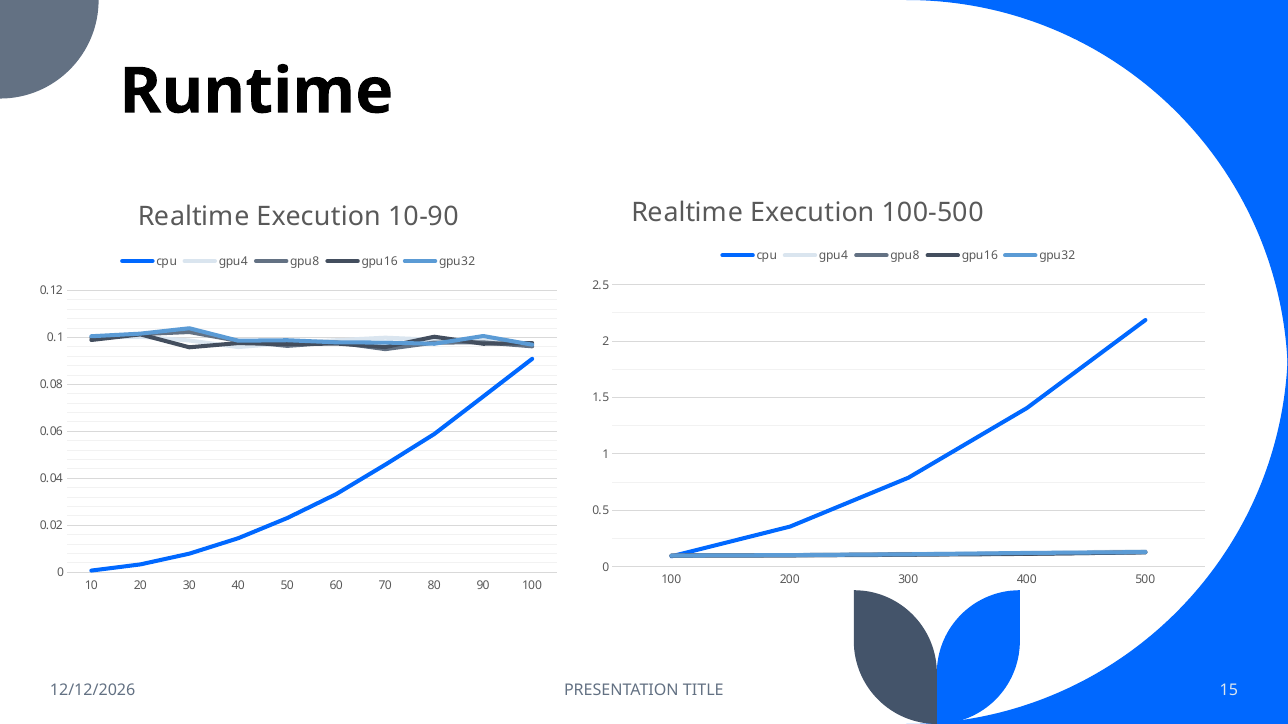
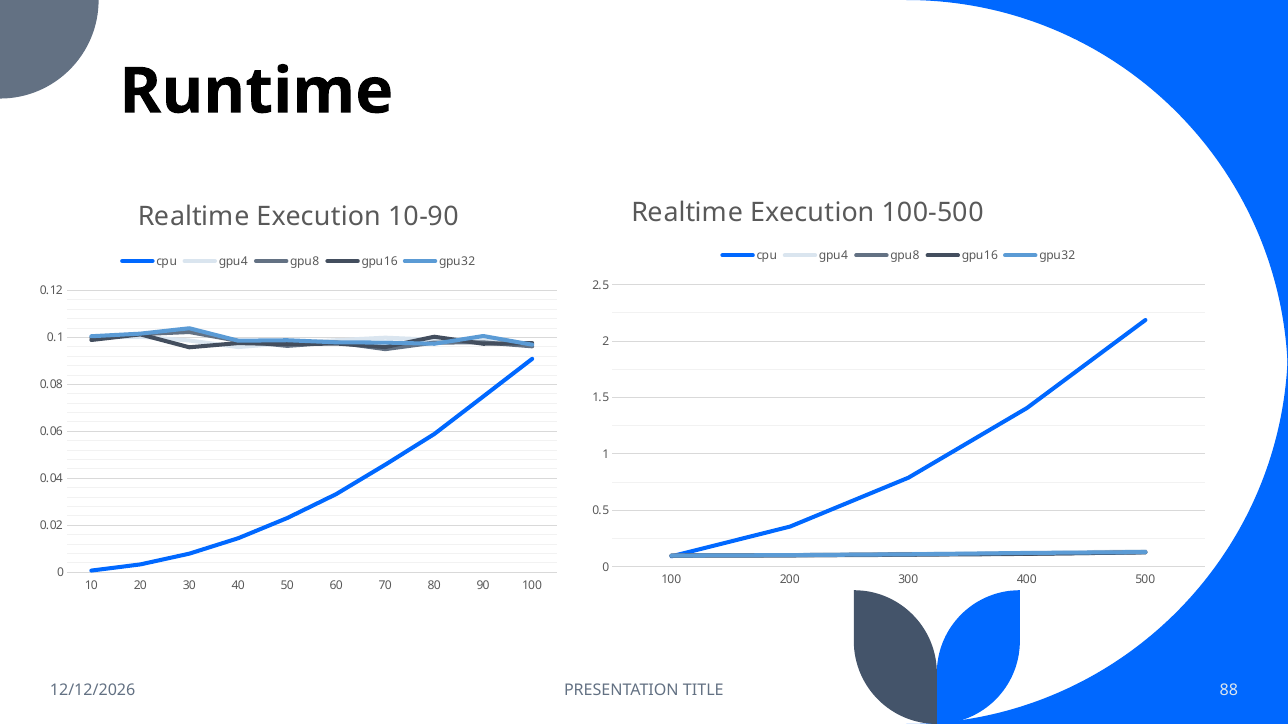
15: 15 -> 88
